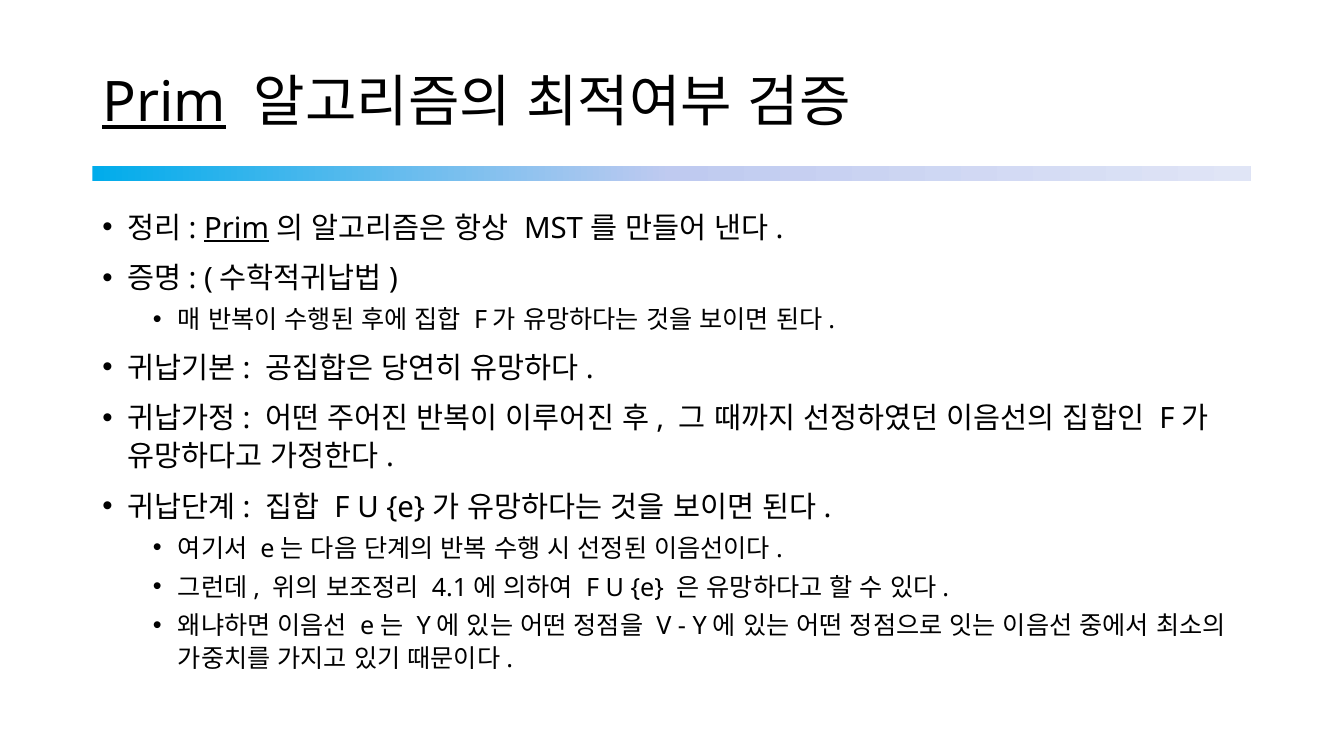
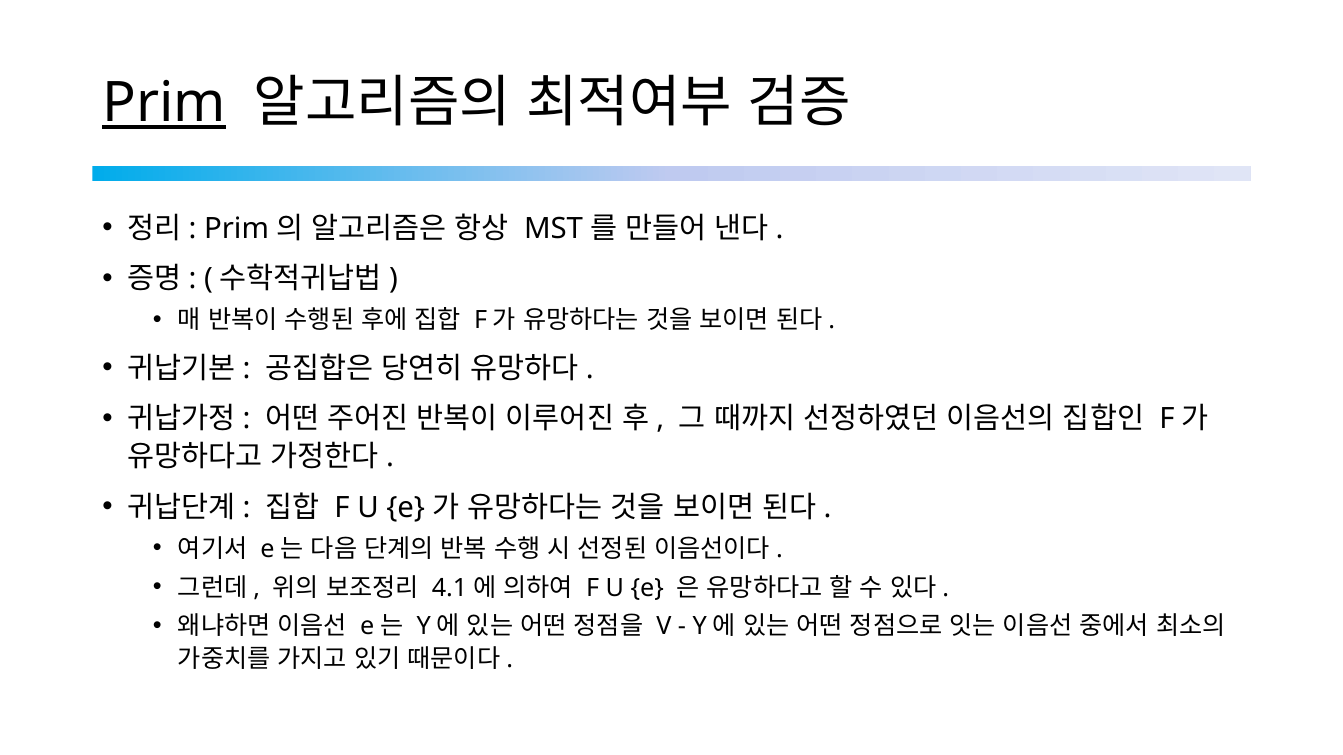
Prim at (237, 229) underline: present -> none
